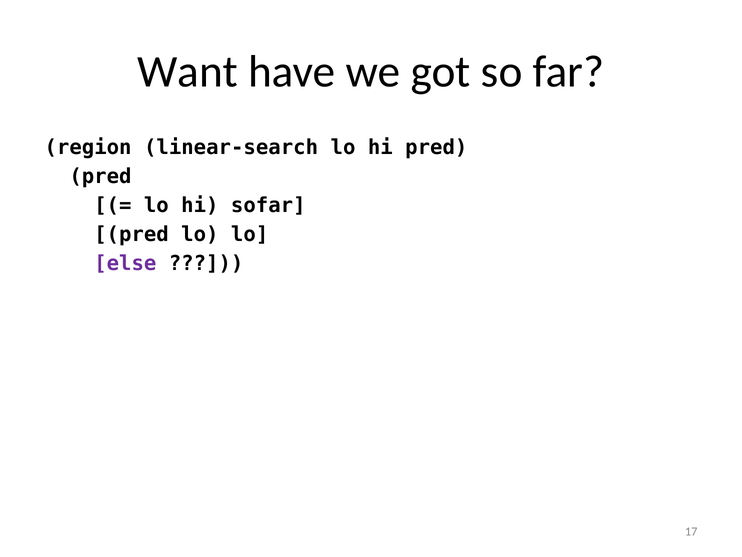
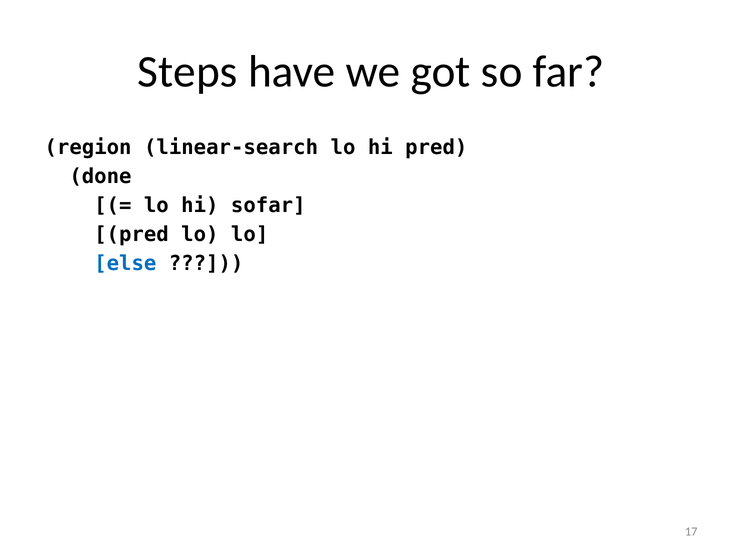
Want: Want -> Steps
pred at (100, 176): pred -> done
else colour: purple -> blue
